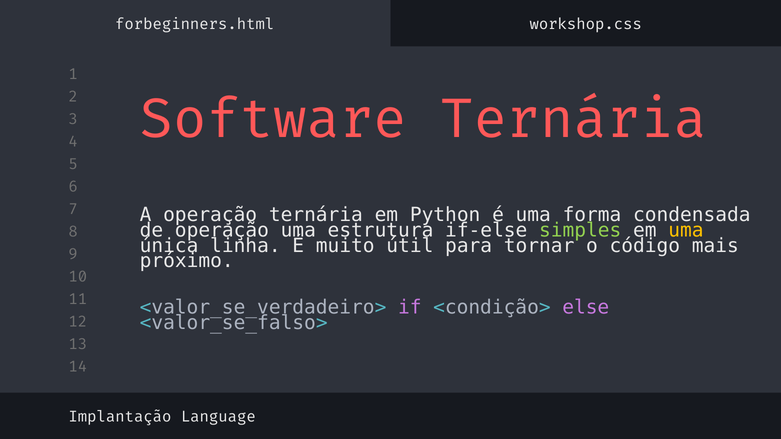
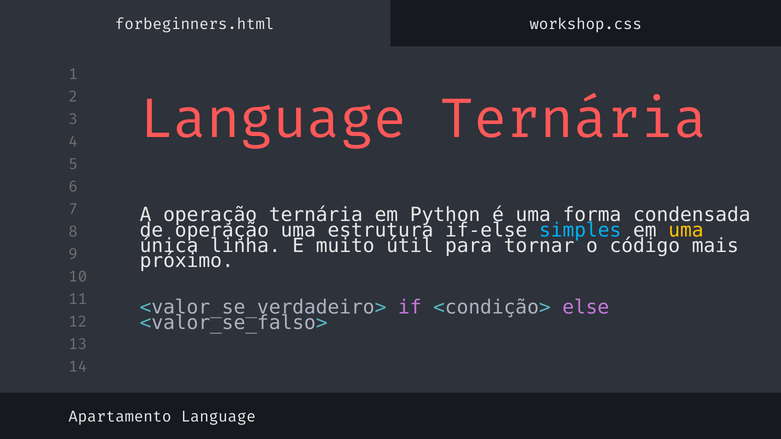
Software at (273, 119): Software -> Language
simples colour: light green -> light blue
Implantação: Implantação -> Apartamento
